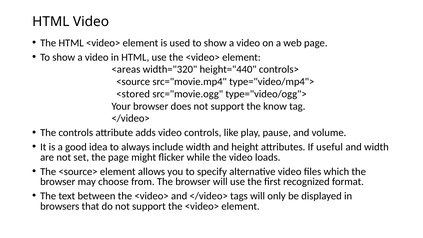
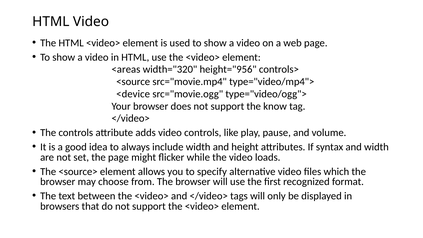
height="440: height="440 -> height="956
<stored: <stored -> <device
useful: useful -> syntax
